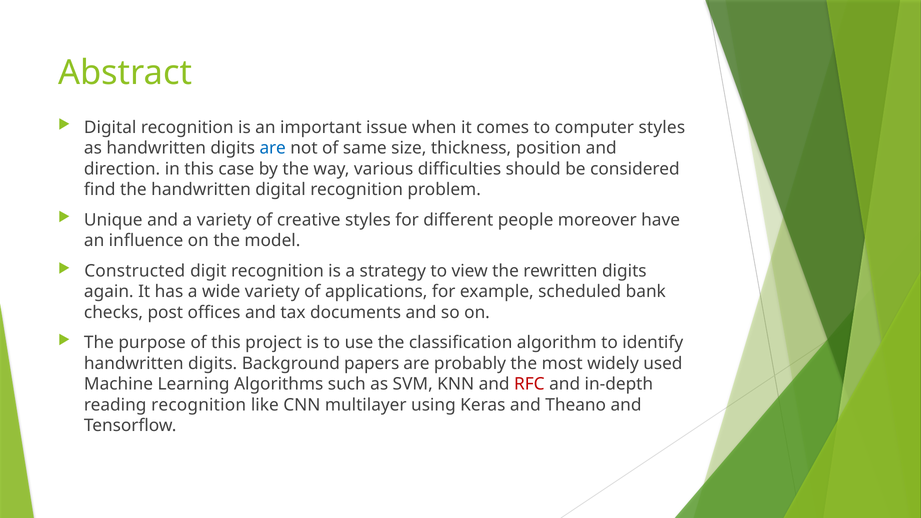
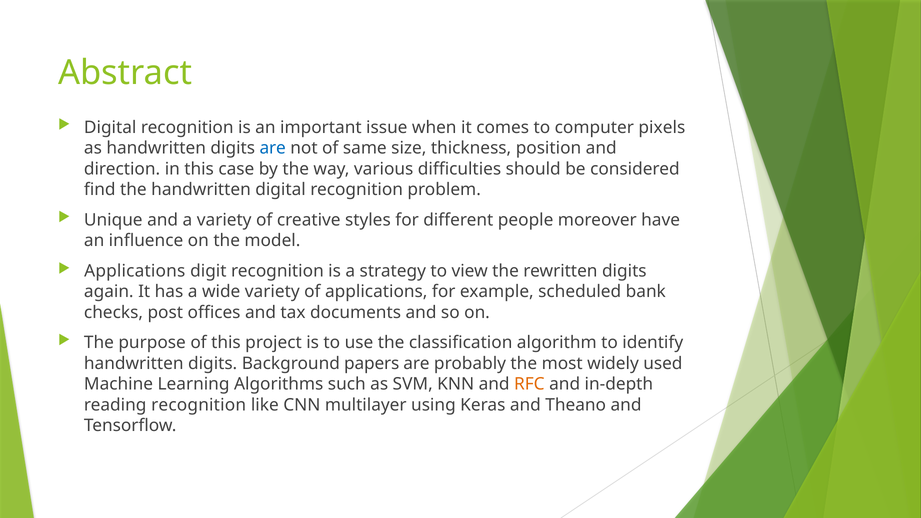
computer styles: styles -> pixels
Constructed at (135, 271): Constructed -> Applications
RFC colour: red -> orange
